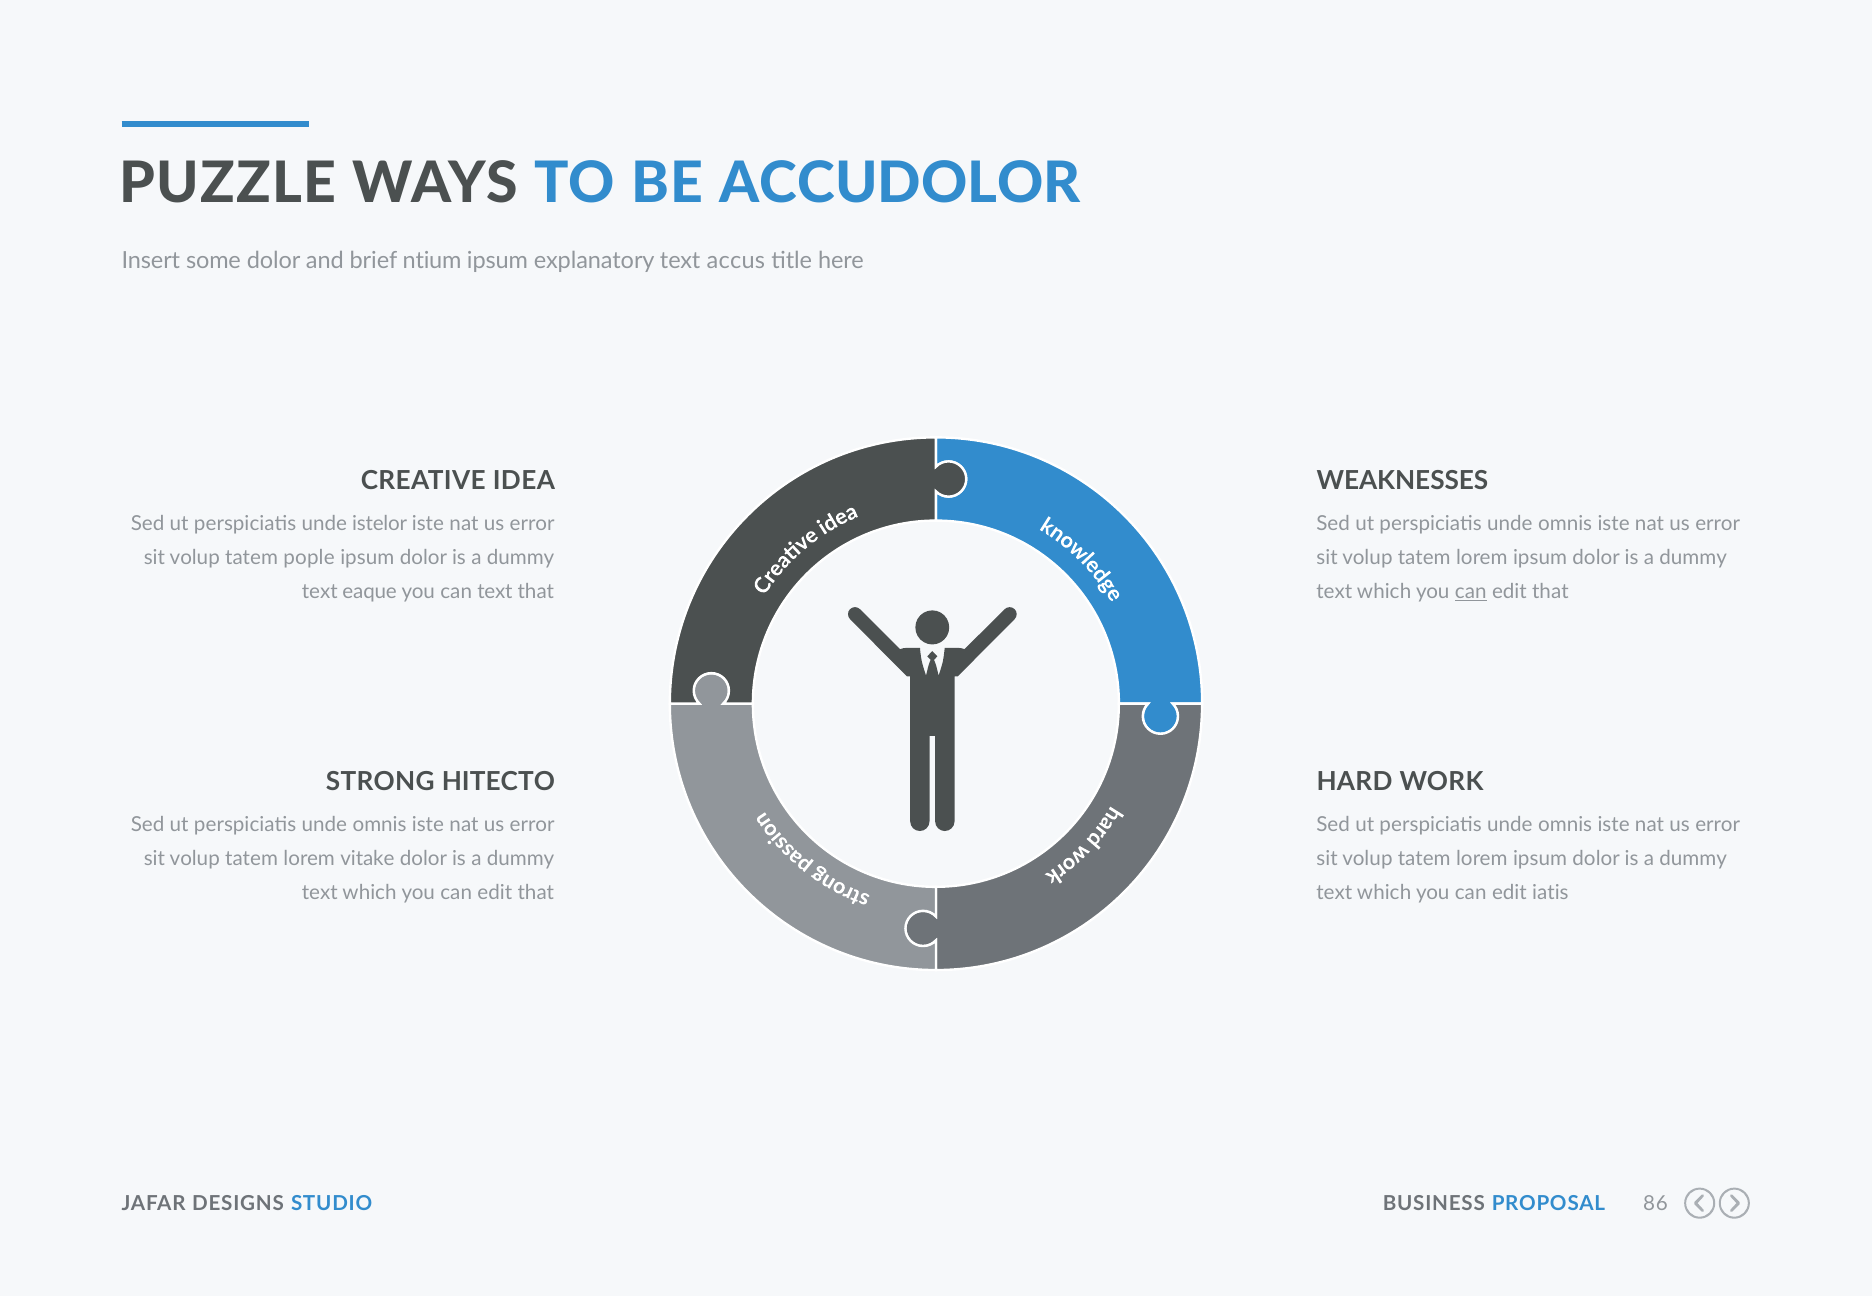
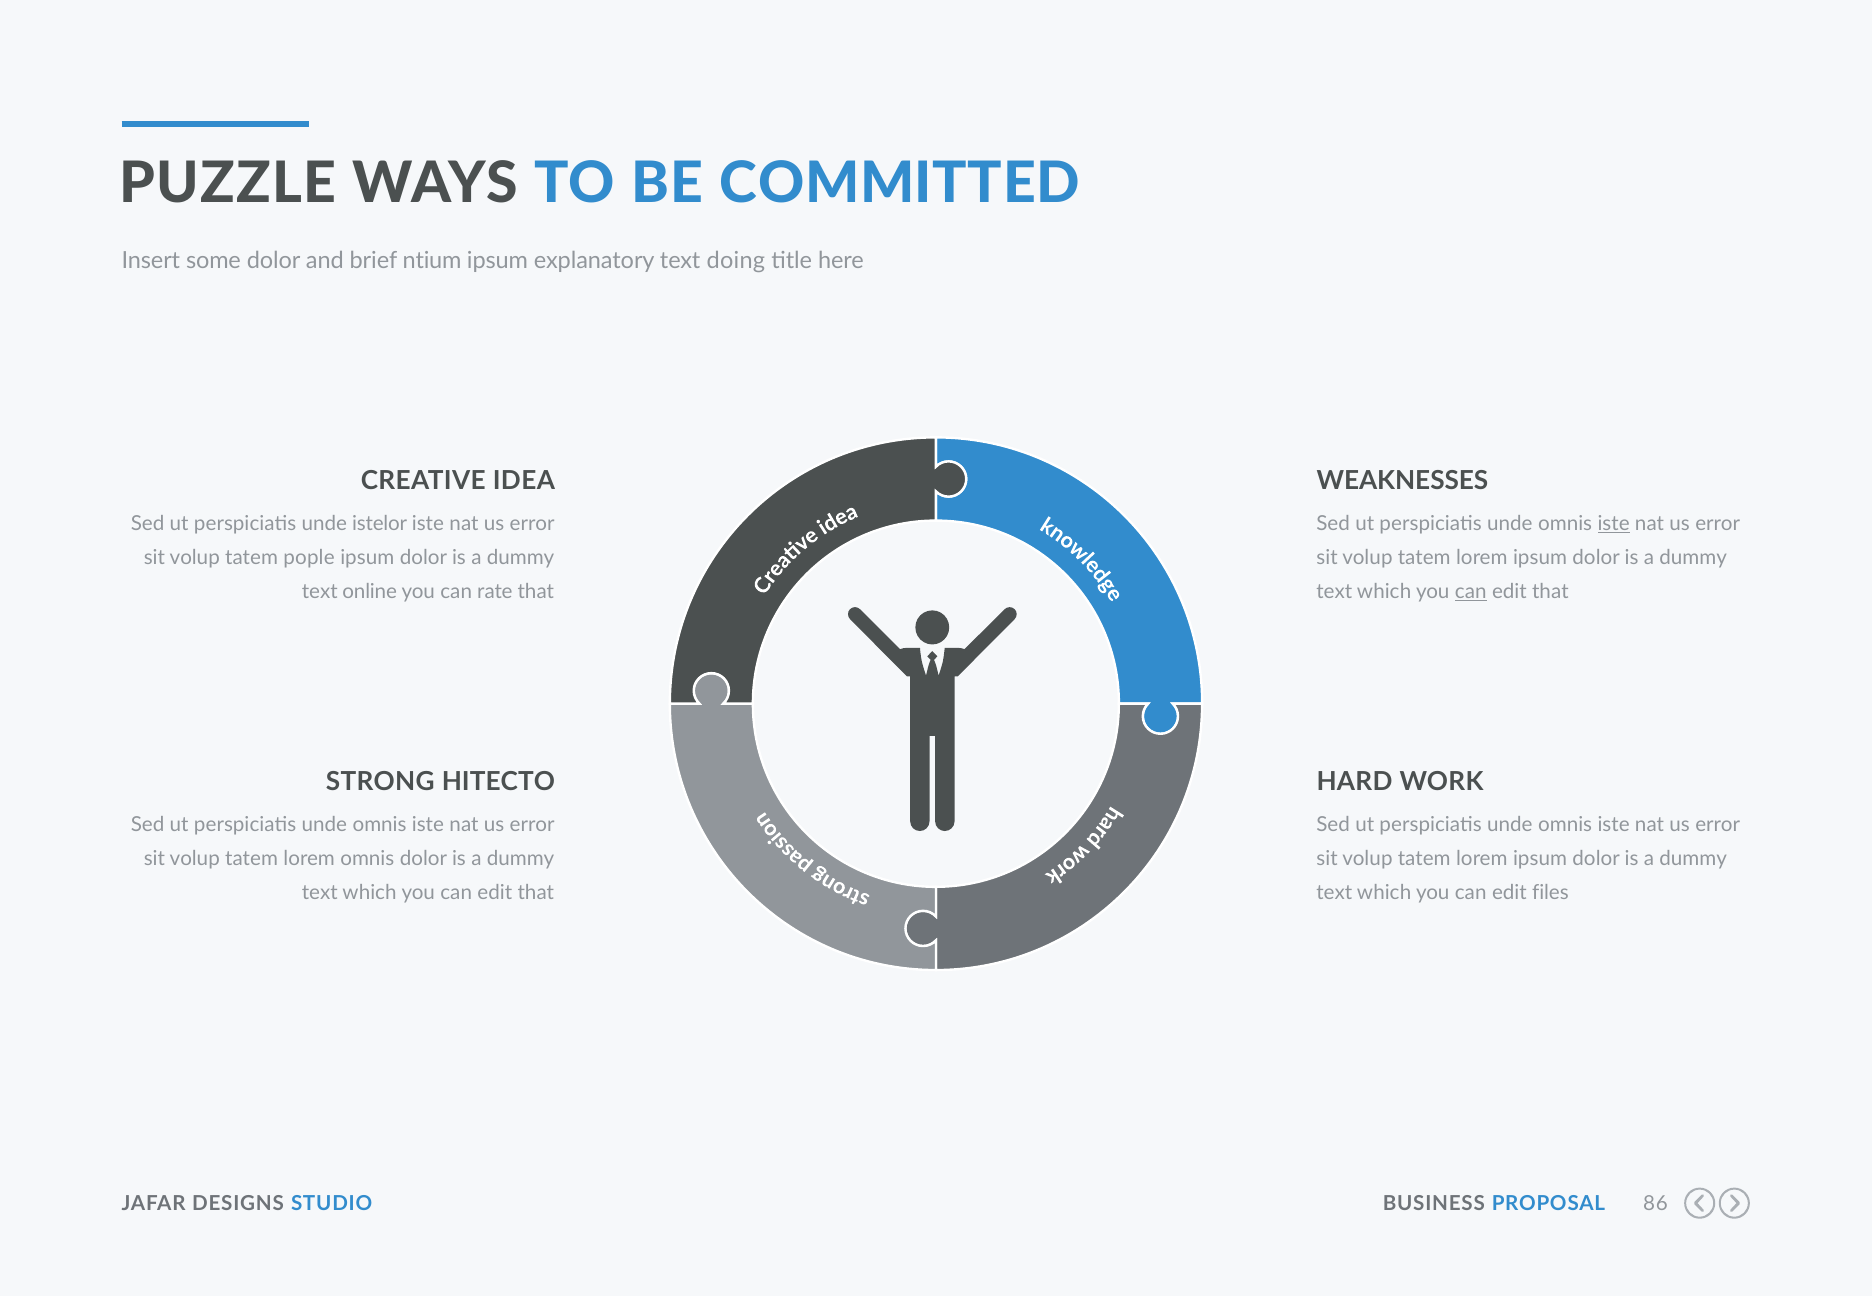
ACCUDOLOR: ACCUDOLOR -> COMMITTED
accus: accus -> doing
iste at (1614, 524) underline: none -> present
eaque: eaque -> online
can text: text -> rate
lorem vitake: vitake -> omnis
iatis: iatis -> files
